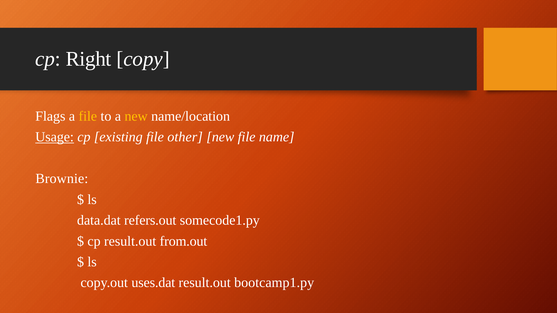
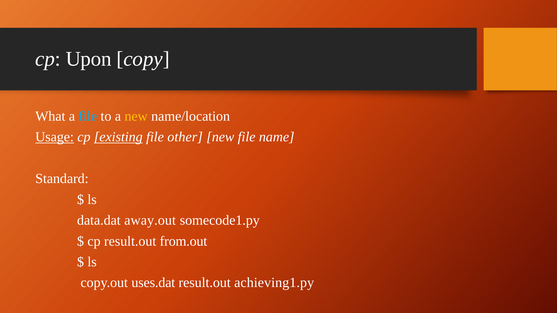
Right: Right -> Upon
Flags: Flags -> What
file at (88, 116) colour: yellow -> light blue
existing underline: none -> present
Brownie: Brownie -> Standard
refers.out: refers.out -> away.out
bootcamp1.py: bootcamp1.py -> achieving1.py
